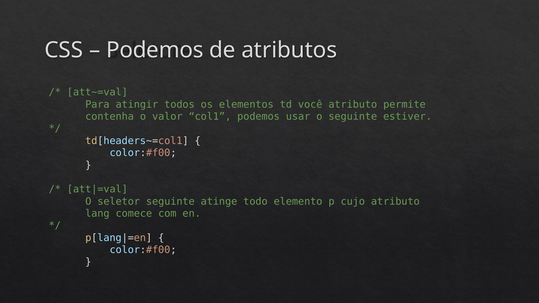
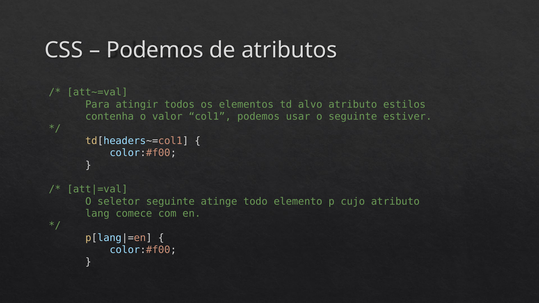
você: você -> alvo
permite: permite -> estilos
